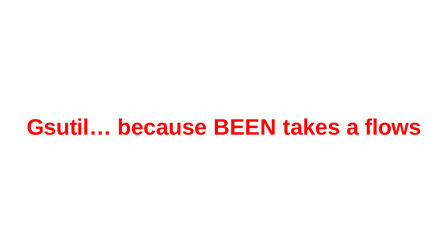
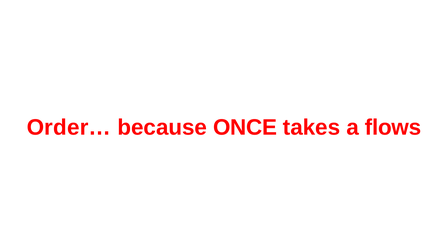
Gsutil…: Gsutil… -> Order…
BEEN: BEEN -> ONCE
